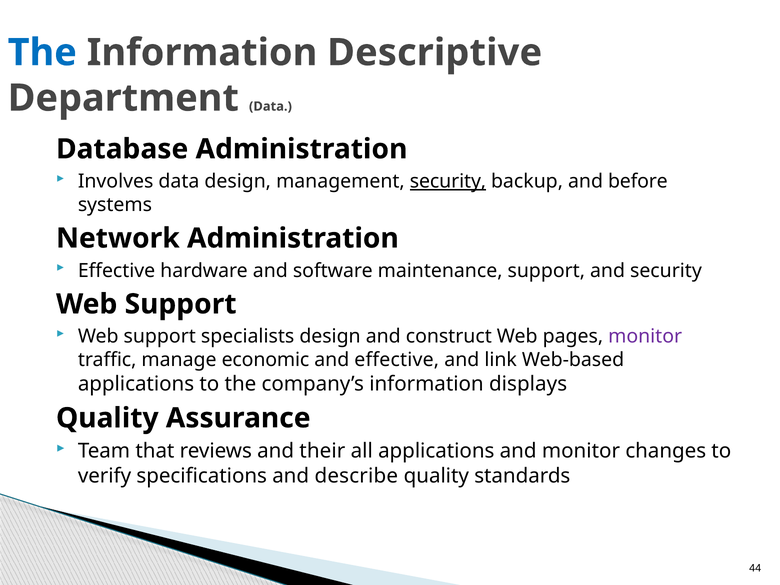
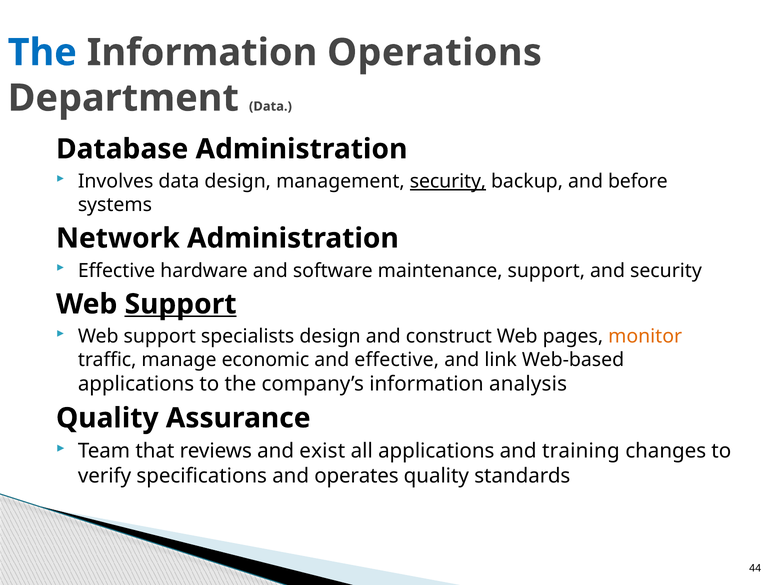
Descriptive: Descriptive -> Operations
Support at (181, 304) underline: none -> present
monitor at (645, 336) colour: purple -> orange
displays: displays -> analysis
their: their -> exist
and monitor: monitor -> training
describe: describe -> operates
